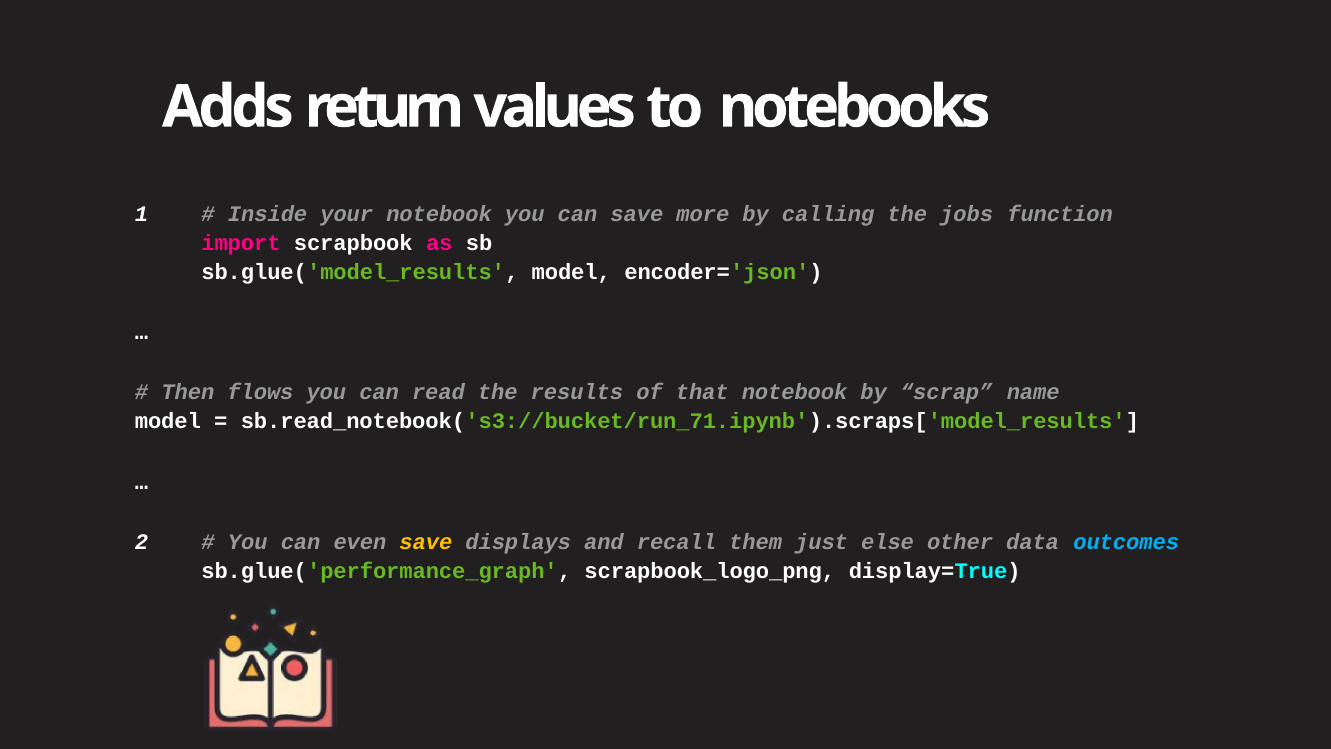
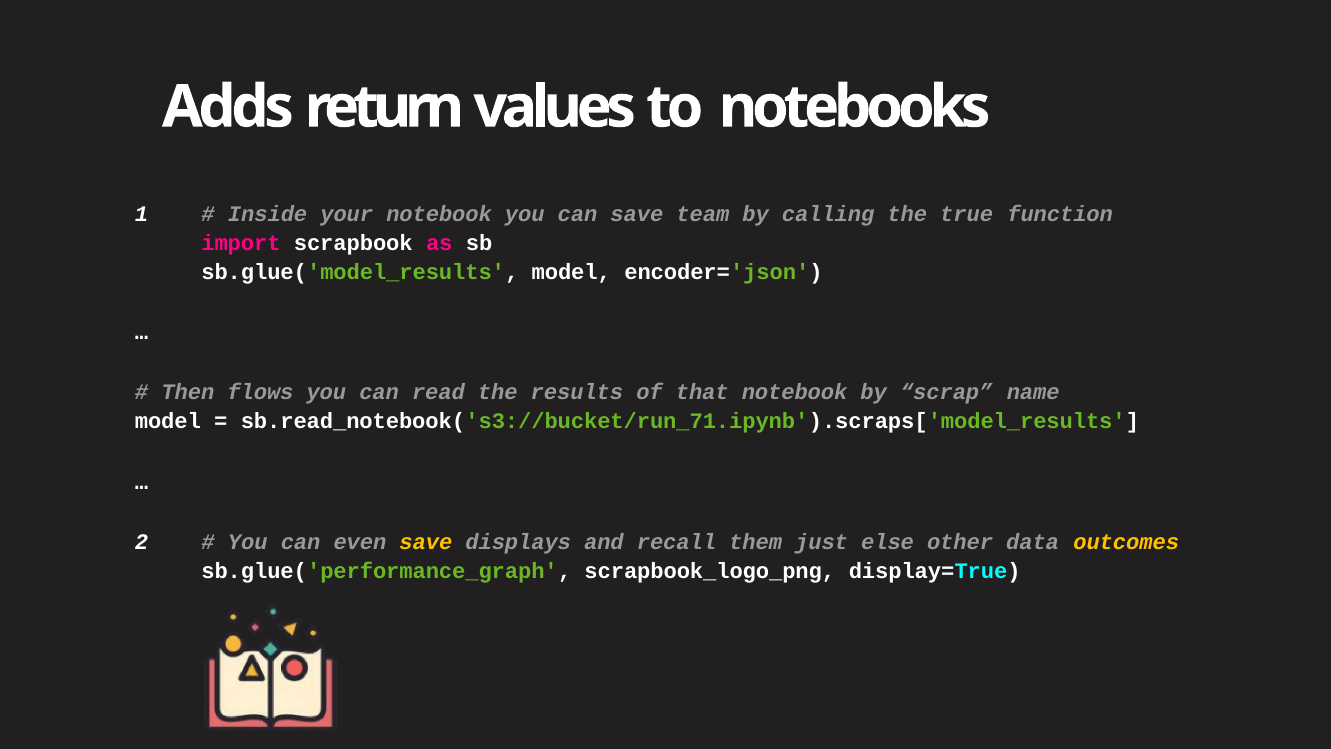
more: more -> team
jobs: jobs -> true
outcomes colour: light blue -> yellow
